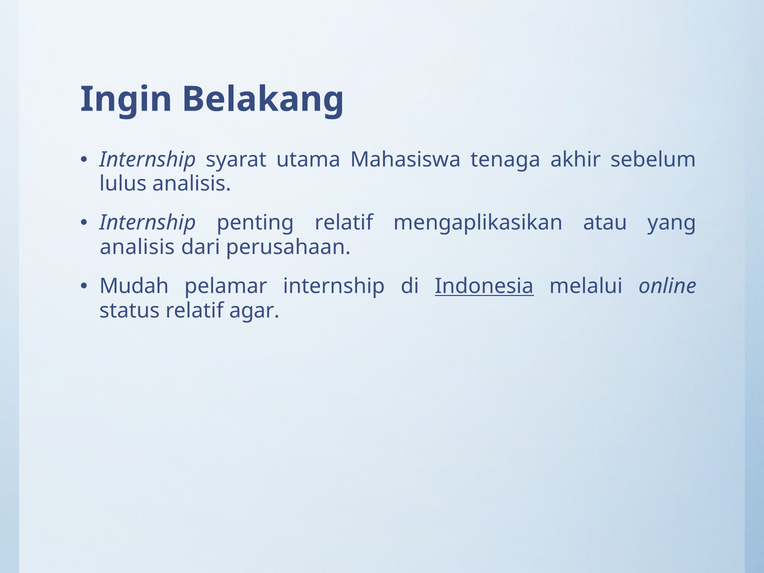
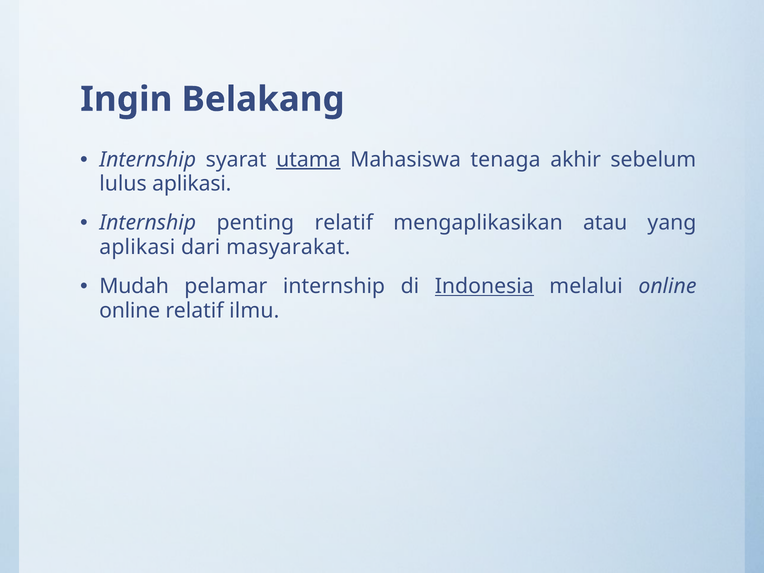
utama underline: none -> present
lulus analisis: analisis -> aplikasi
analisis at (137, 247): analisis -> aplikasi
perusahaan: perusahaan -> masyarakat
status at (130, 311): status -> online
agar: agar -> ilmu
